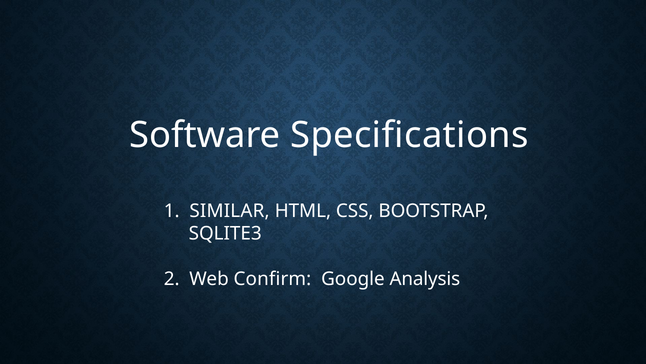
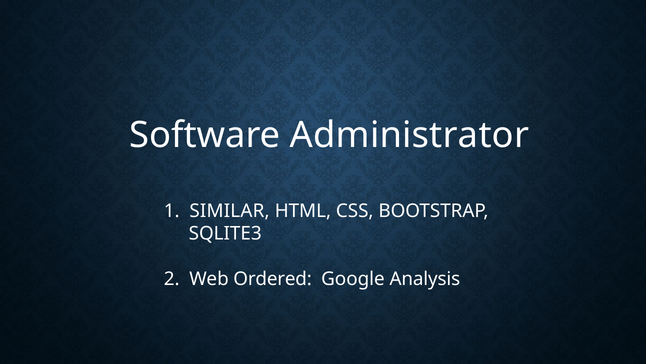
Specifications: Specifications -> Administrator
Confirm: Confirm -> Ordered
